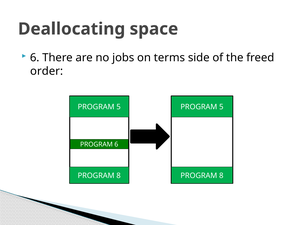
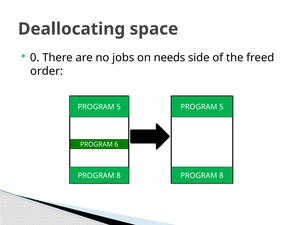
6 at (35, 58): 6 -> 0
terms: terms -> needs
